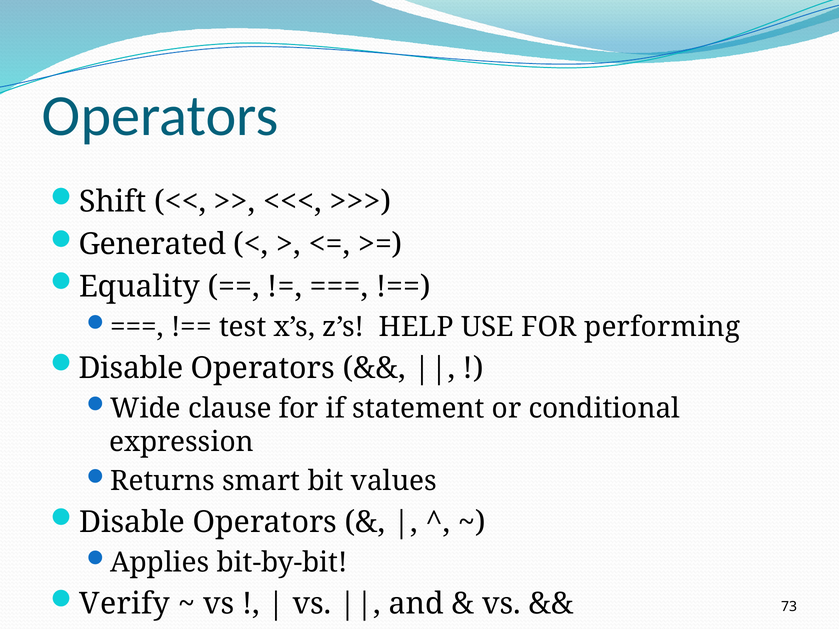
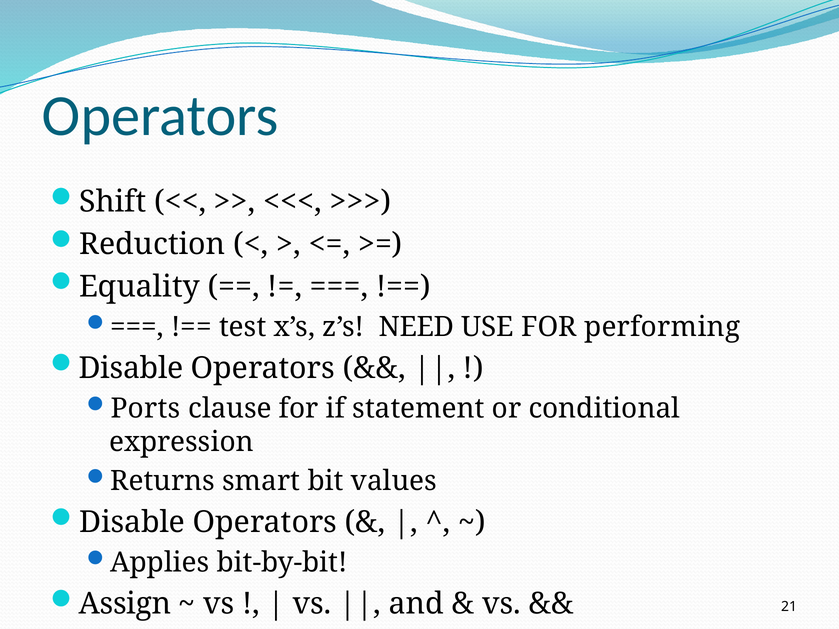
Generated: Generated -> Reduction
HELP: HELP -> NEED
Wide: Wide -> Ports
Verify: Verify -> Assign
73: 73 -> 21
